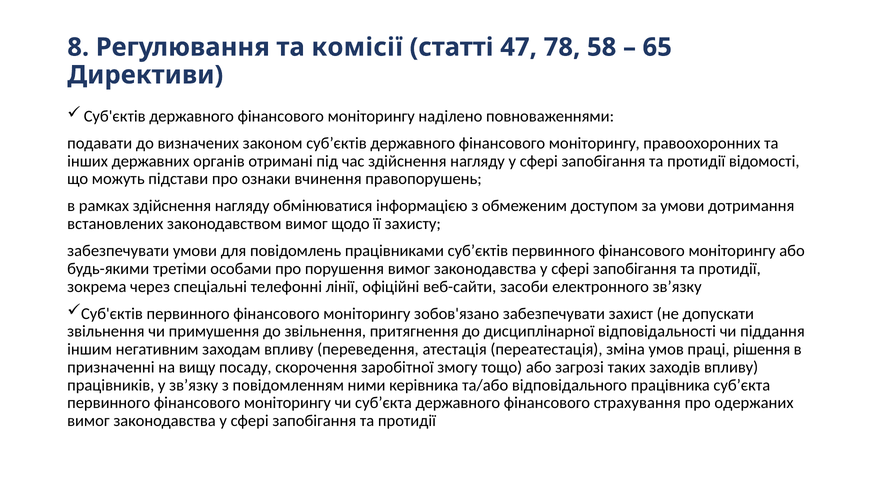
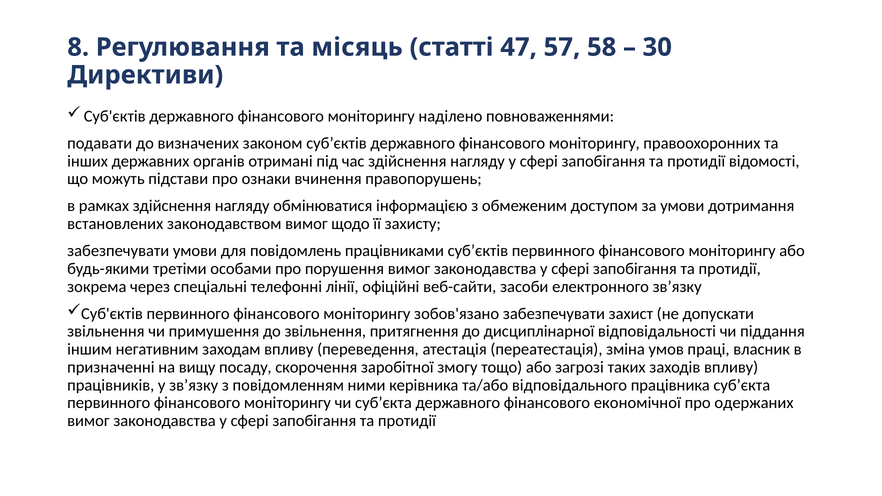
комісії: комісії -> місяць
78: 78 -> 57
65: 65 -> 30
рішення: рішення -> власник
страхування: страхування -> економічної
